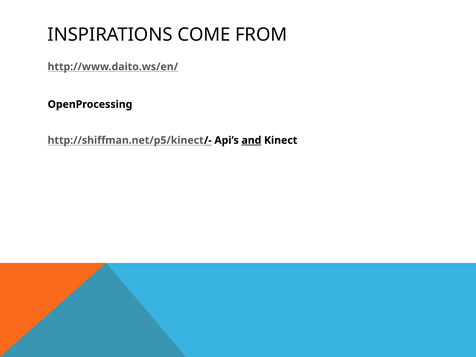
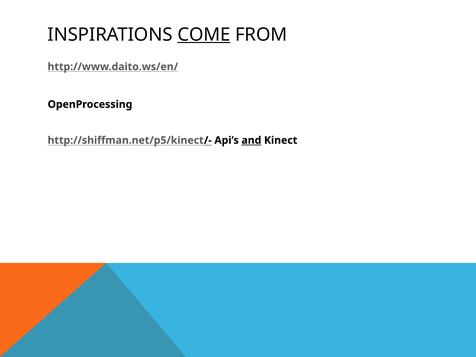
COME underline: none -> present
